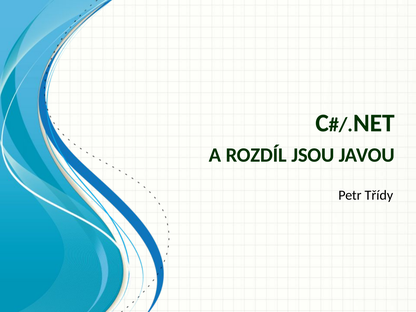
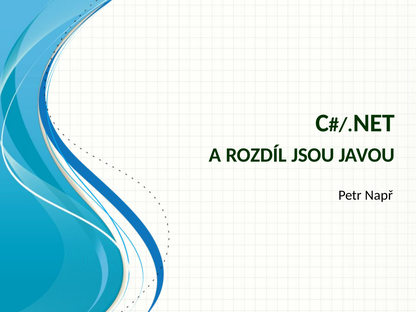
Třídy: Třídy -> Např
